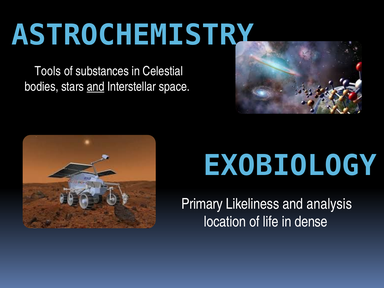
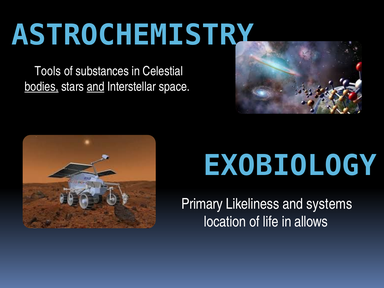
bodies underline: none -> present
analysis: analysis -> systems
dense: dense -> allows
